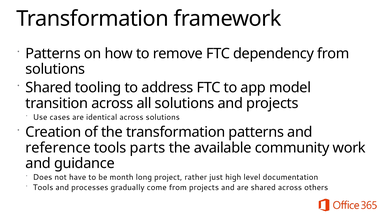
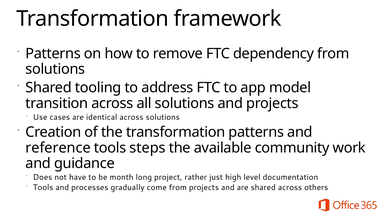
parts: parts -> steps
